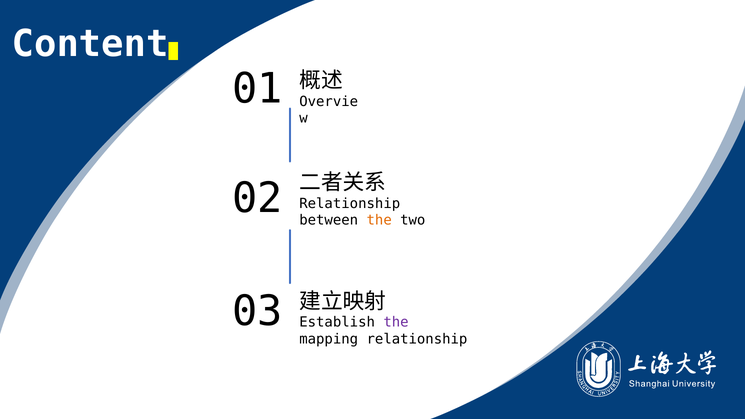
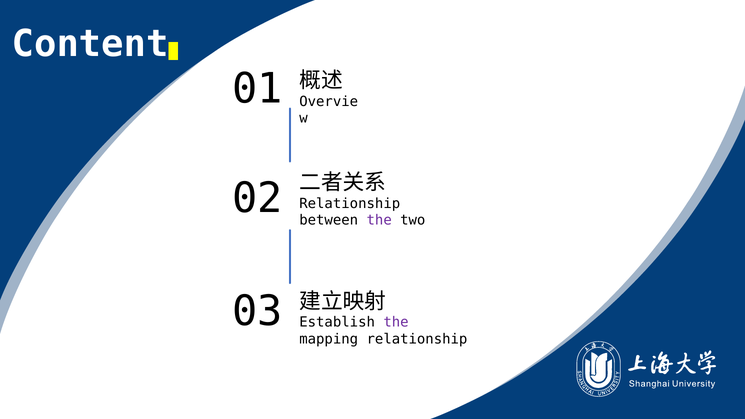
the at (379, 220) colour: orange -> purple
